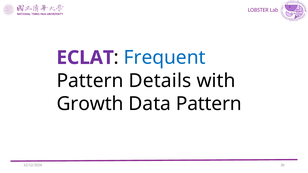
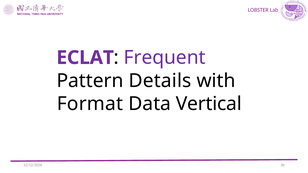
Frequent colour: blue -> purple
Growth: Growth -> Format
Data Pattern: Pattern -> Vertical
